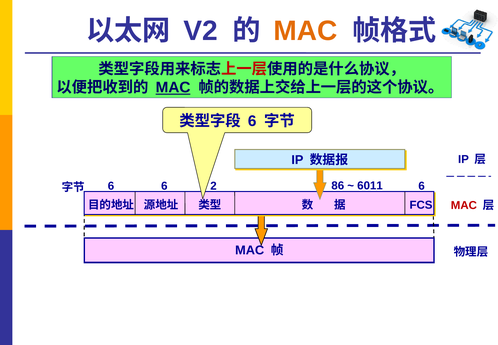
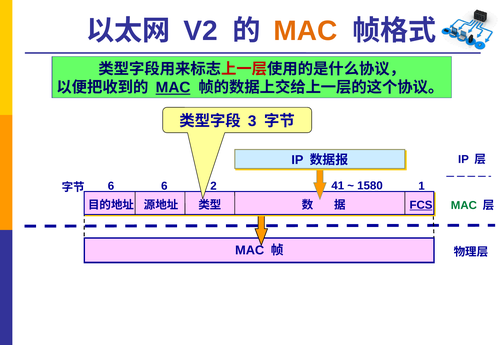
6 at (252, 121): 6 -> 3
6 at (422, 186): 6 -> 1
86: 86 -> 41
6011: 6011 -> 1580
MAC at (464, 205) colour: red -> green
FCS underline: none -> present
